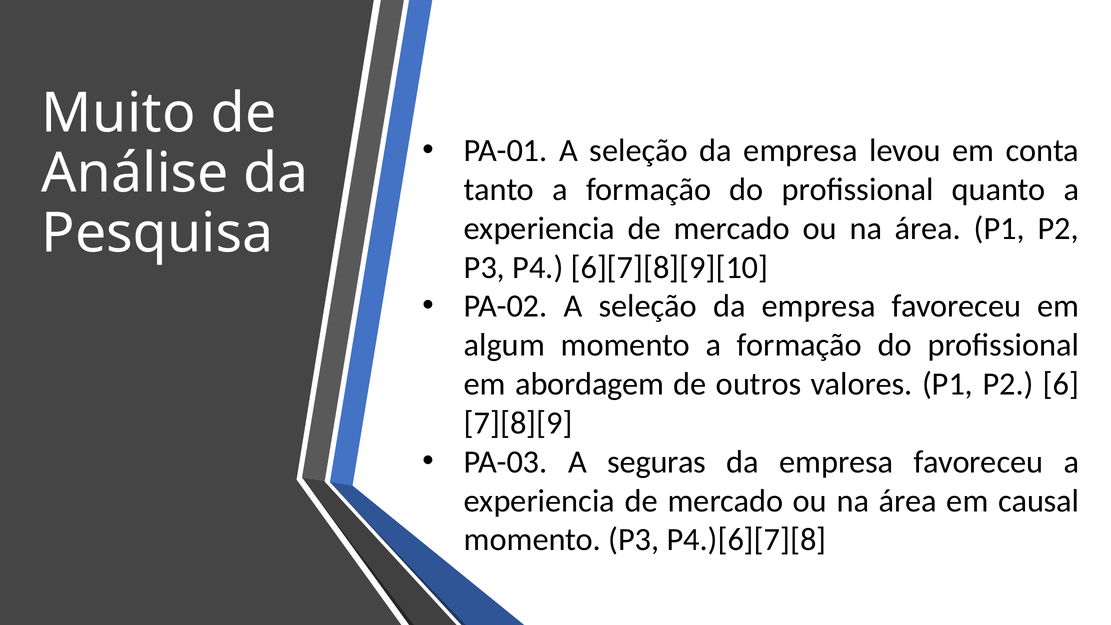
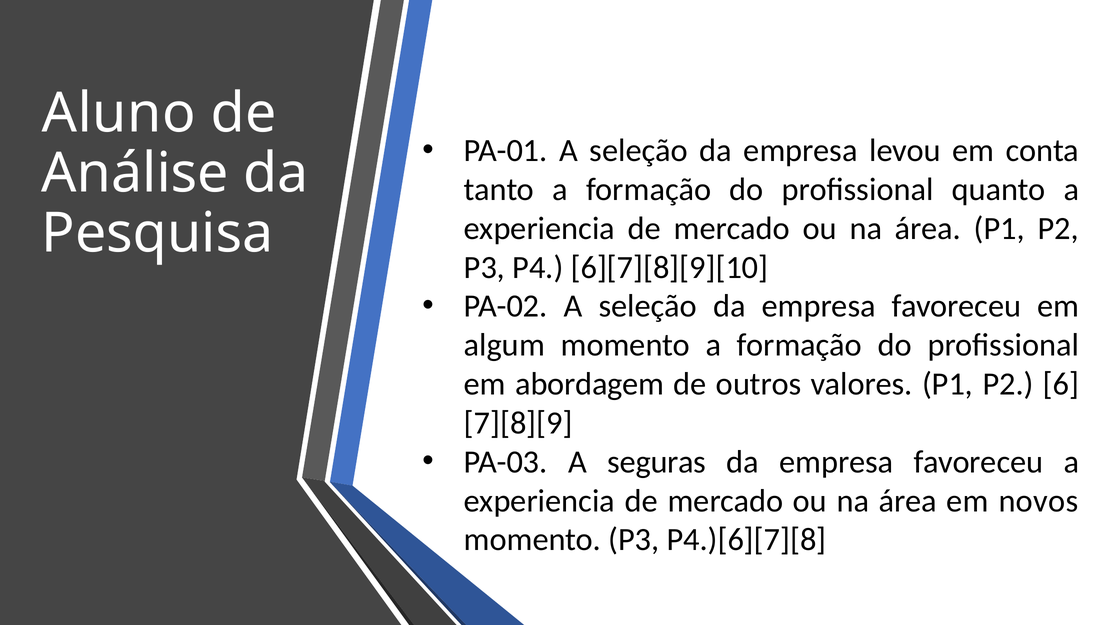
Muito: Muito -> Aluno
causal: causal -> novos
